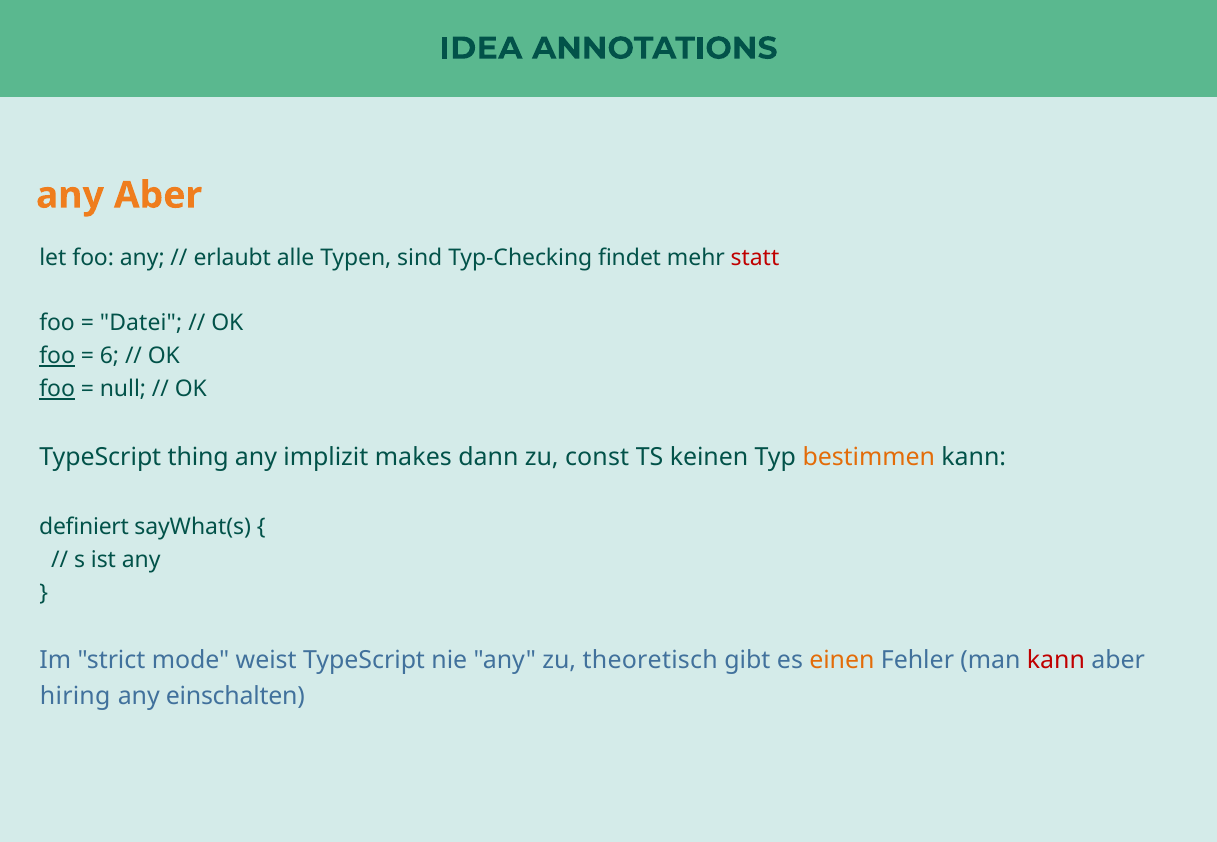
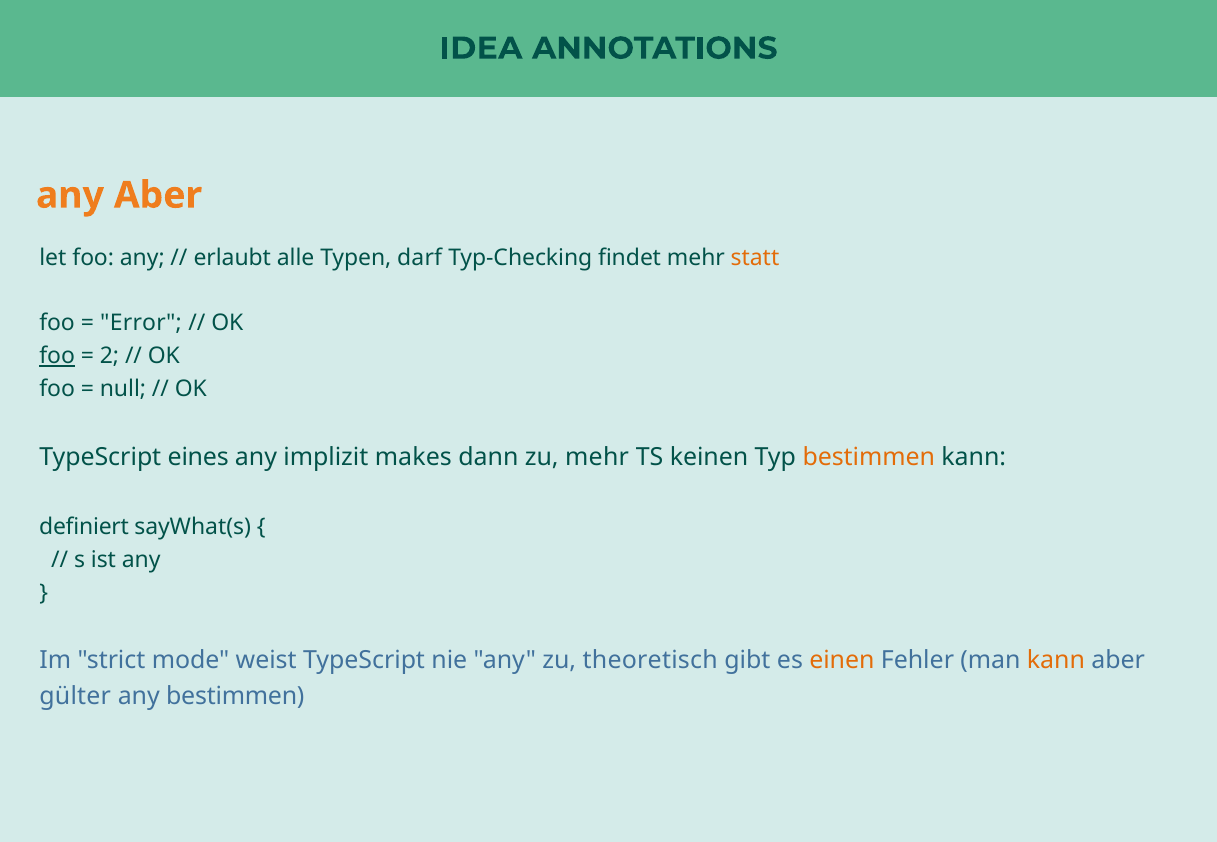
sind: sind -> darf
statt colour: red -> orange
Datei: Datei -> Error
6: 6 -> 2
foo at (57, 389) underline: present -> none
thing: thing -> eines
zu const: const -> mehr
kann at (1056, 661) colour: red -> orange
hiring: hiring -> gülter
any einschalten: einschalten -> bestimmen
